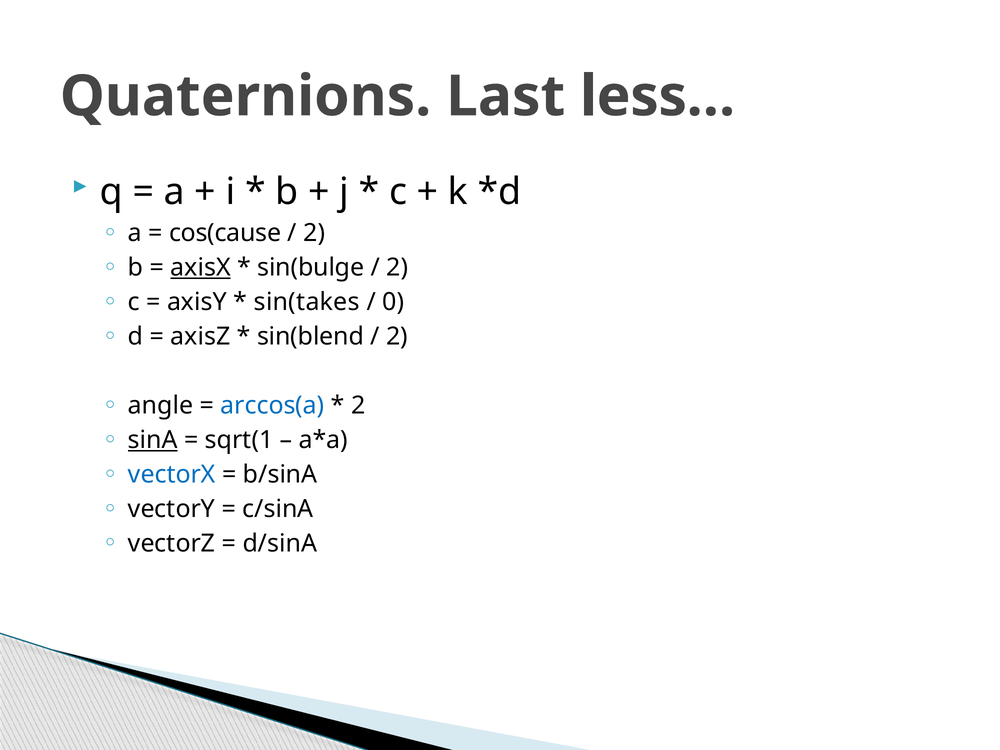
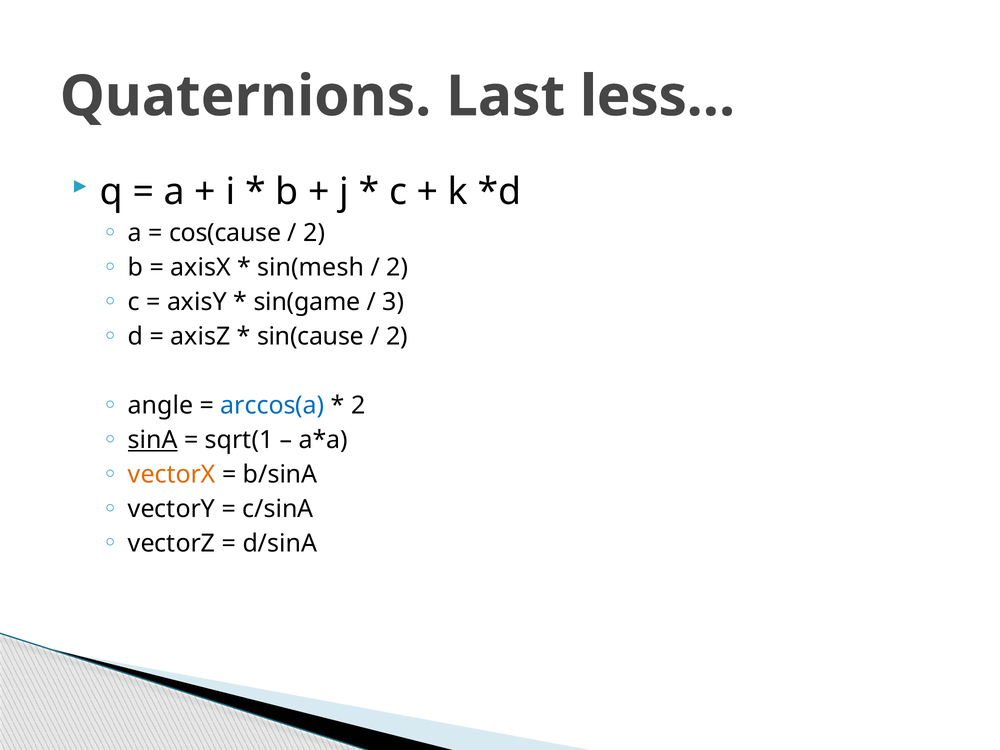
axisX underline: present -> none
sin(bulge: sin(bulge -> sin(mesh
sin(takes: sin(takes -> sin(game
0: 0 -> 3
sin(blend: sin(blend -> sin(cause
vectorX colour: blue -> orange
